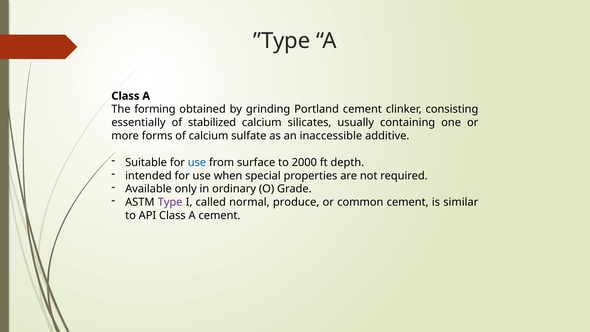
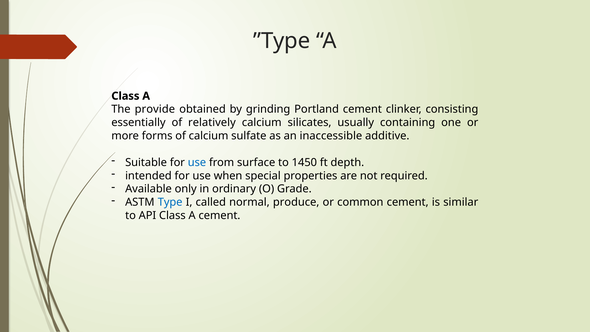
forming: forming -> provide
stabilized: stabilized -> relatively
2000: 2000 -> 1450
Type at (170, 202) colour: purple -> blue
